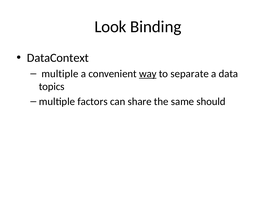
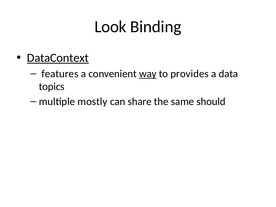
DataContext underline: none -> present
multiple at (60, 74): multiple -> features
separate: separate -> provides
factors: factors -> mostly
